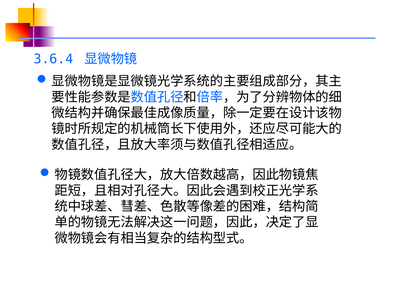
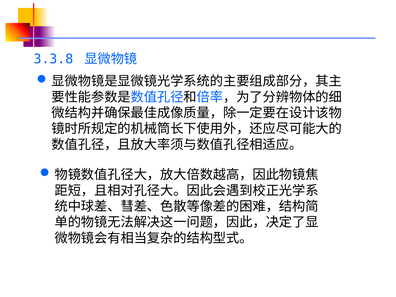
3.6.4: 3.6.4 -> 3.3.8
